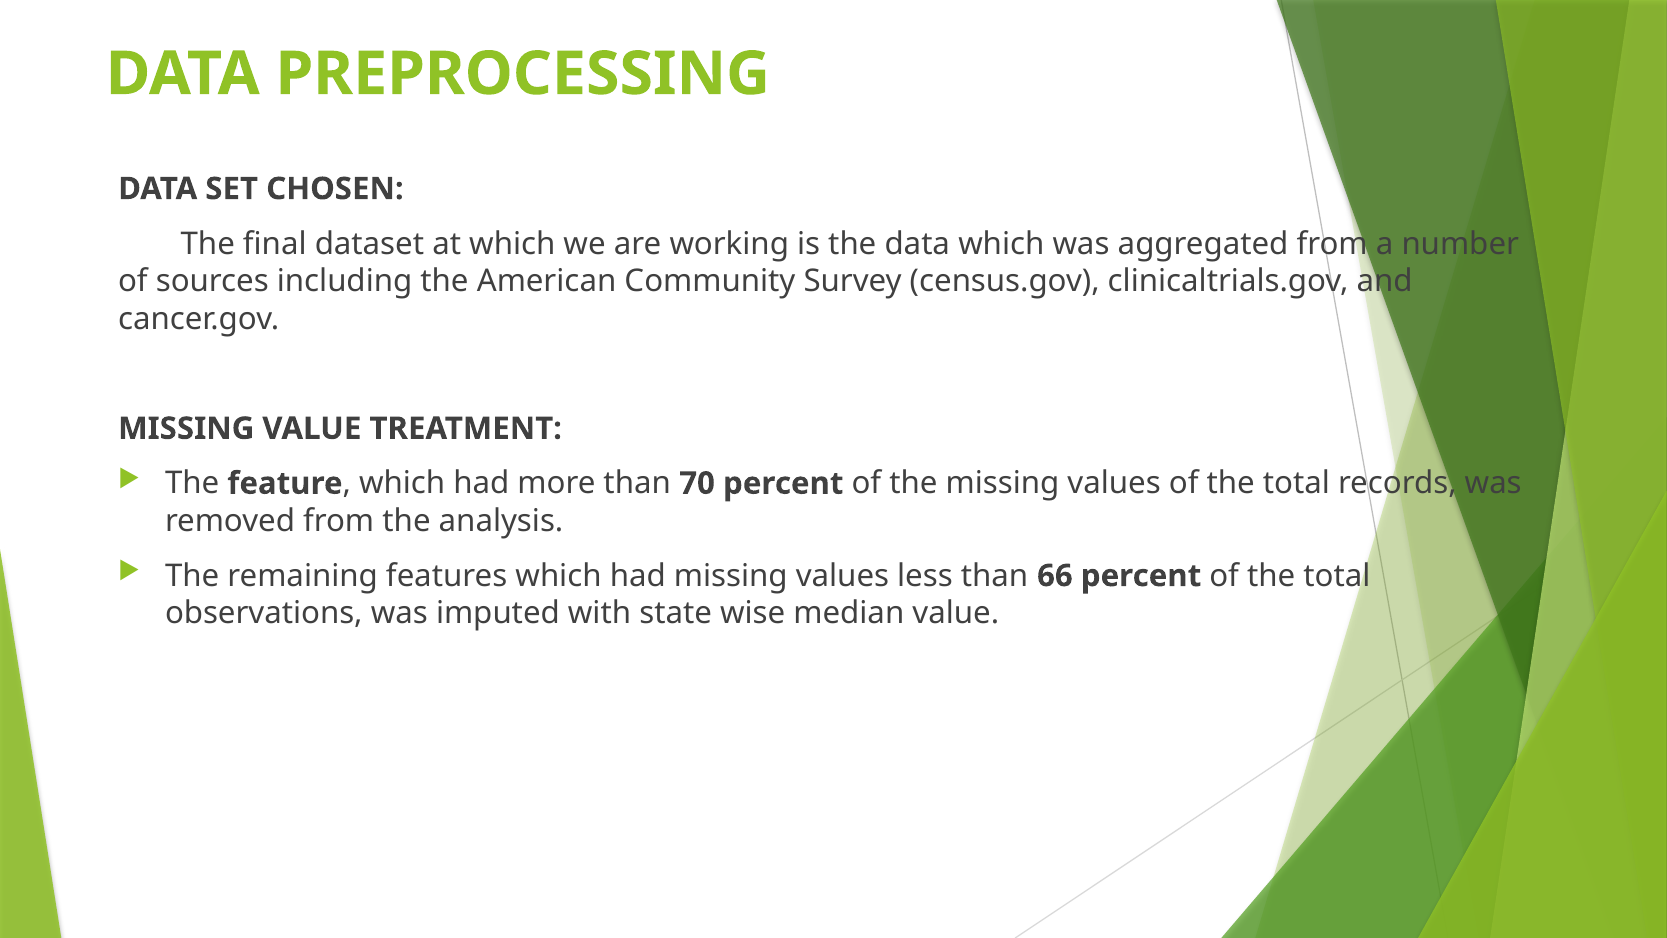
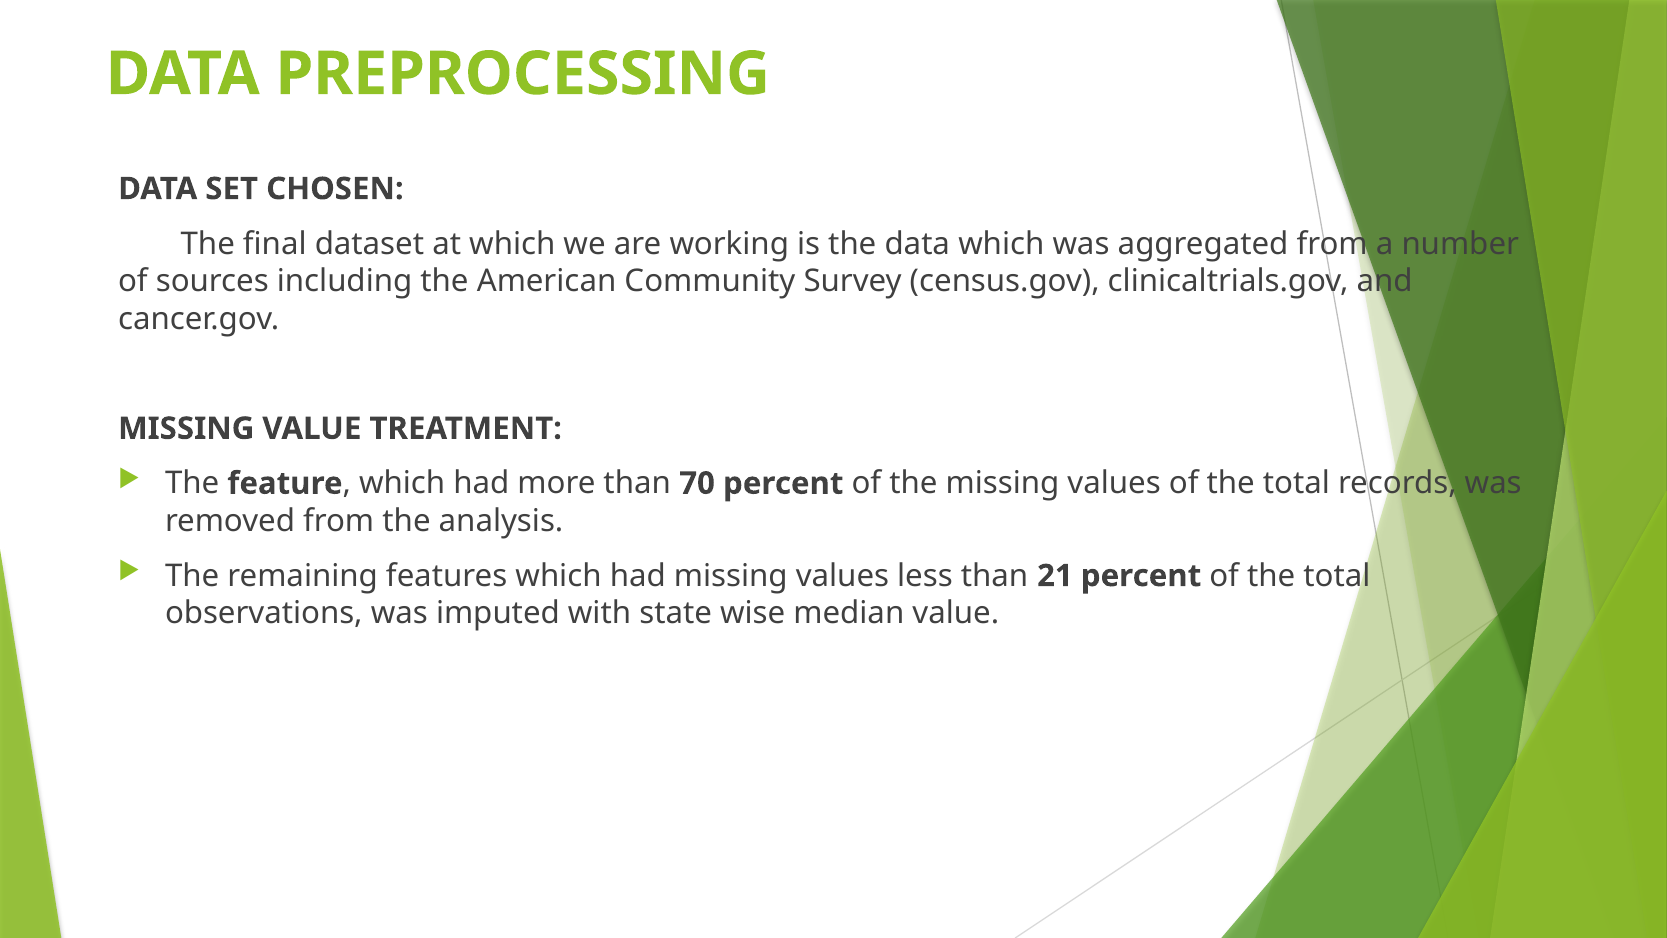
66: 66 -> 21
